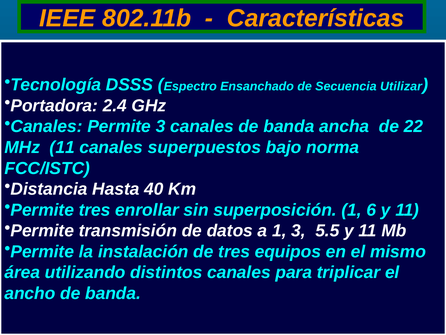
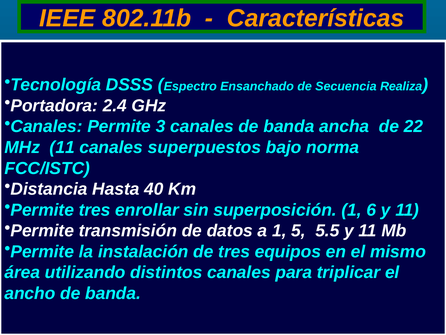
Utilizar: Utilizar -> Realiza
1 3: 3 -> 5
